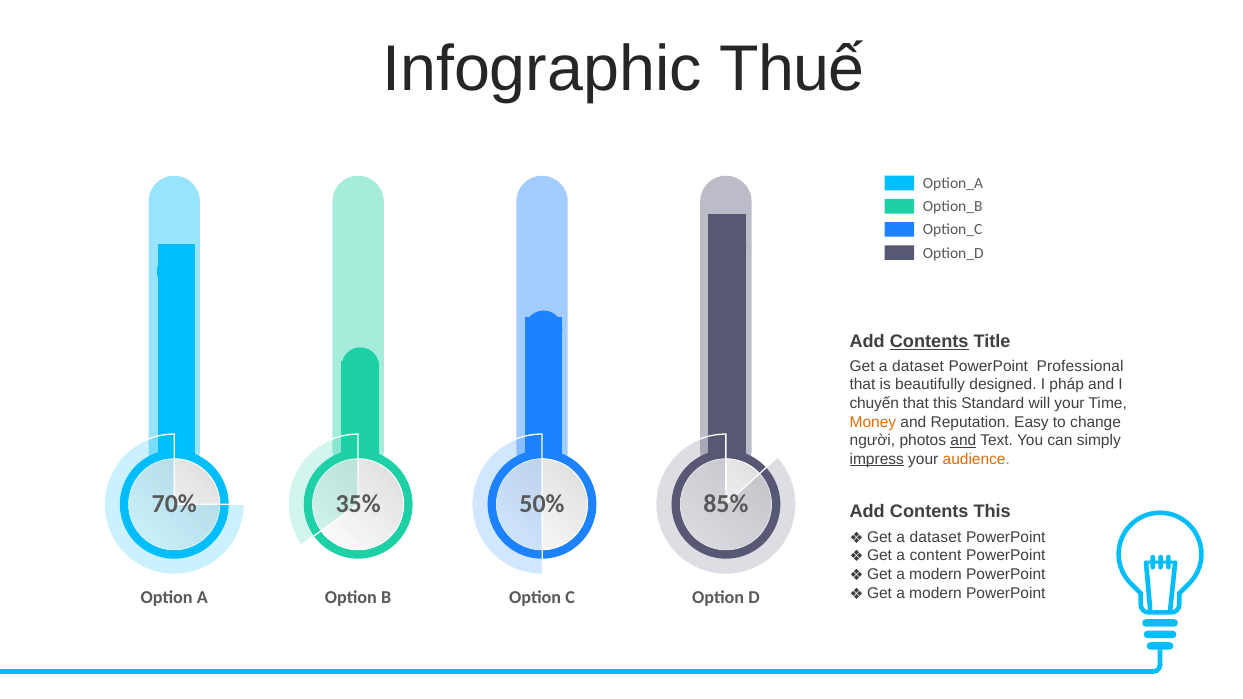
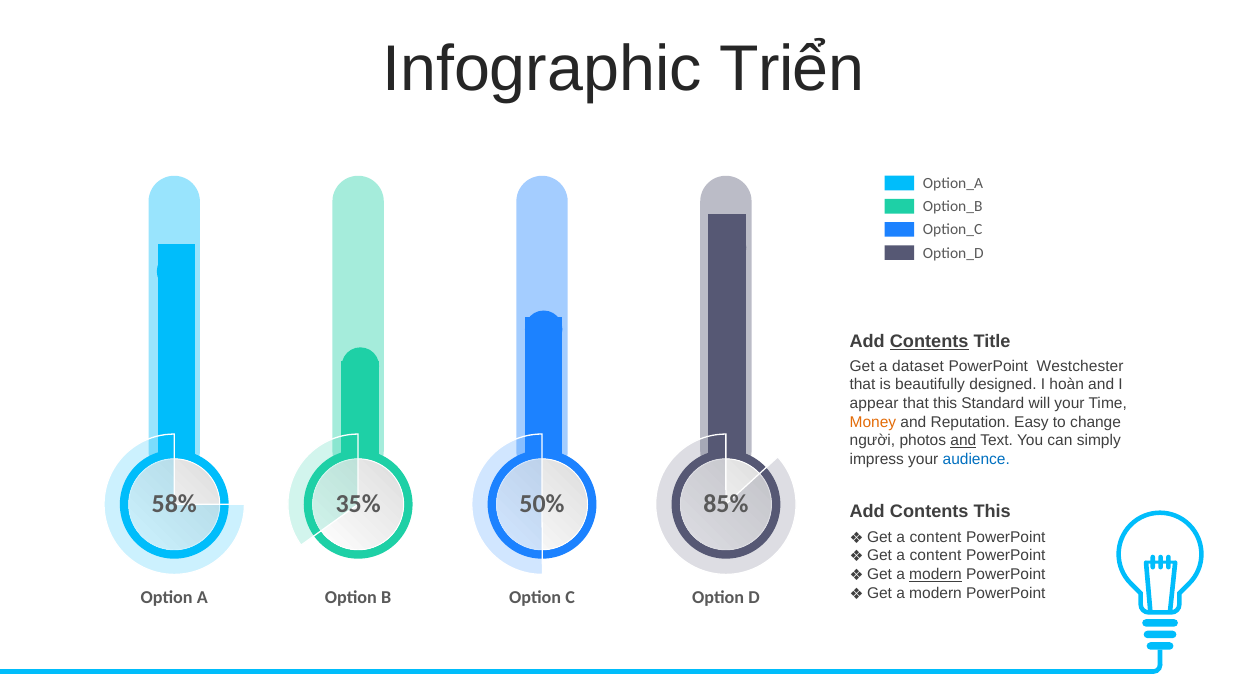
Thuế: Thuế -> Triển
Professional: Professional -> Westchester
pháp: pháp -> hoàn
chuyến: chuyến -> appear
impress underline: present -> none
audience colour: orange -> blue
70%: 70% -> 58%
dataset at (935, 537): dataset -> content
modern at (936, 575) underline: none -> present
